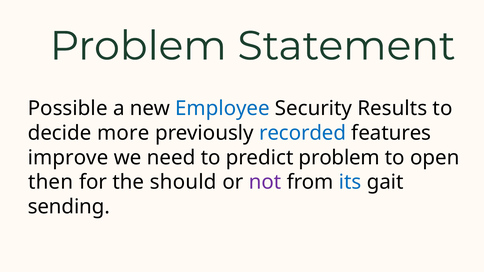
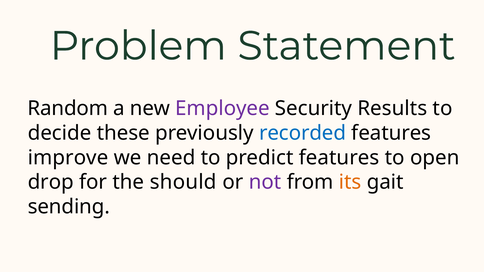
Possible: Possible -> Random
Employee colour: blue -> purple
more: more -> these
predict problem: problem -> features
then: then -> drop
its colour: blue -> orange
